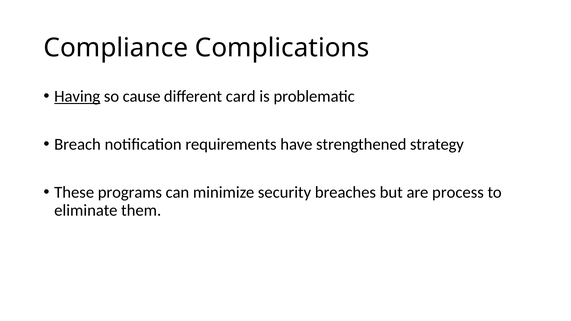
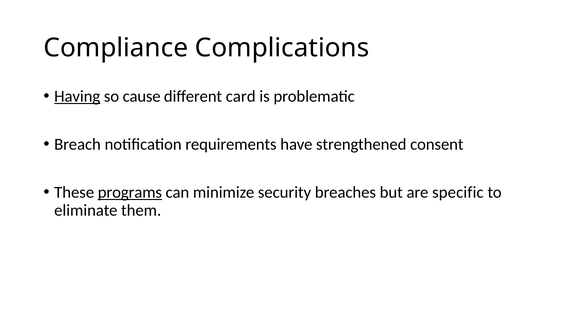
strategy: strategy -> consent
programs underline: none -> present
process: process -> specific
